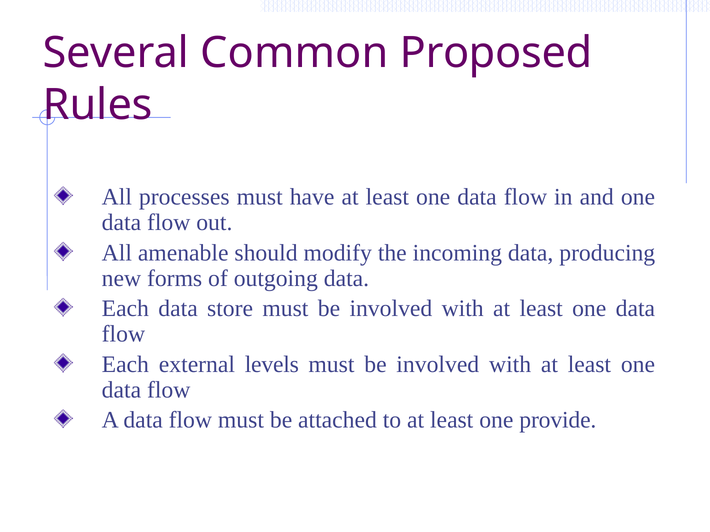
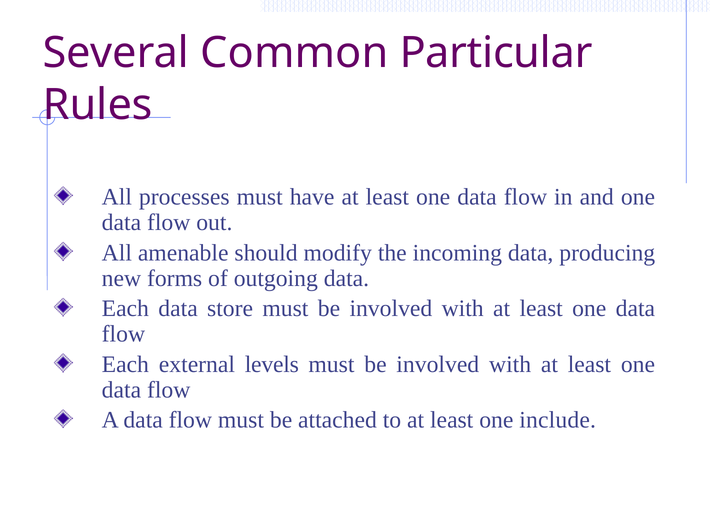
Proposed: Proposed -> Particular
provide: provide -> include
